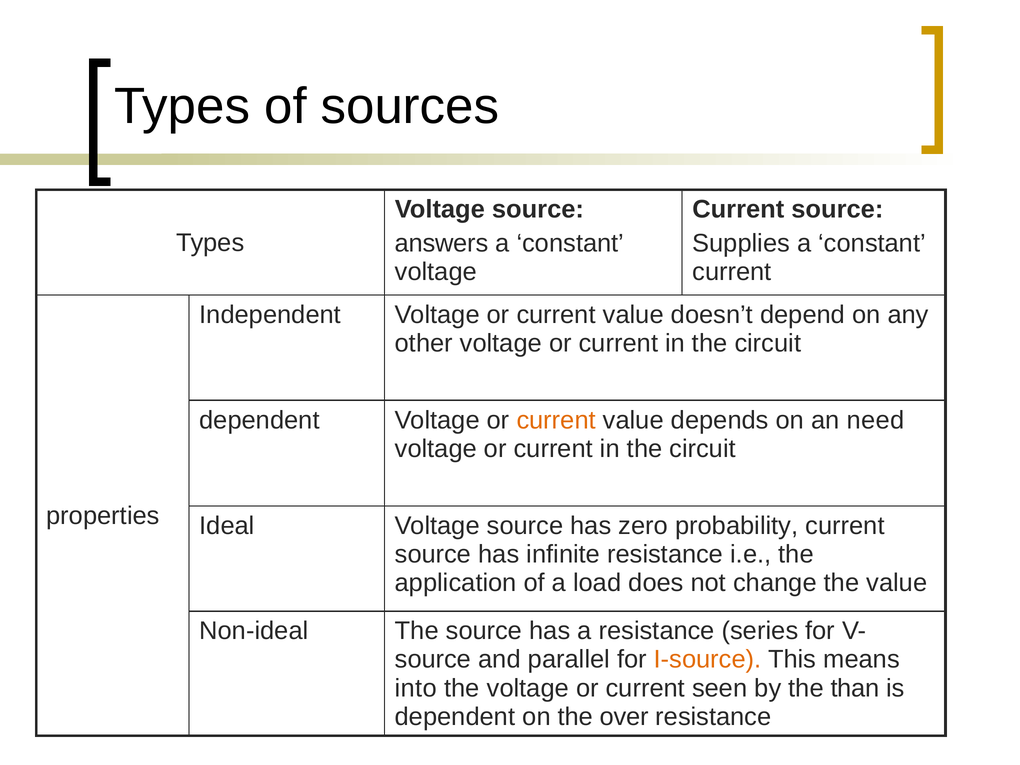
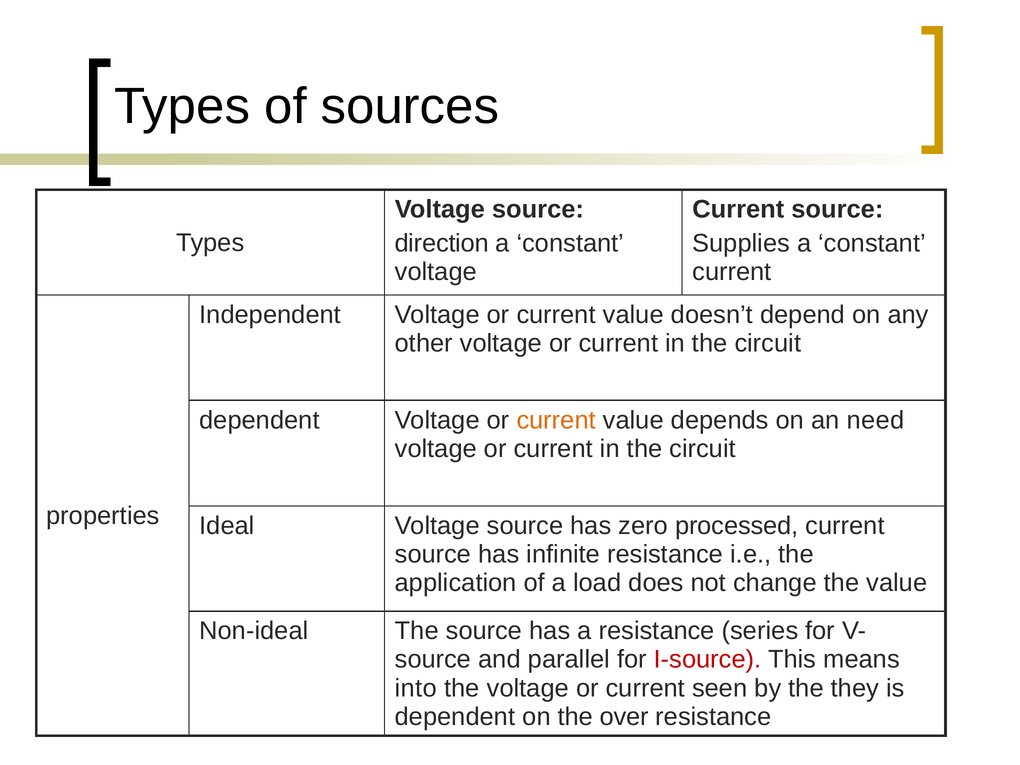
answers: answers -> direction
probability: probability -> processed
I-source colour: orange -> red
than: than -> they
